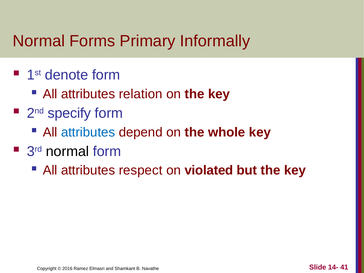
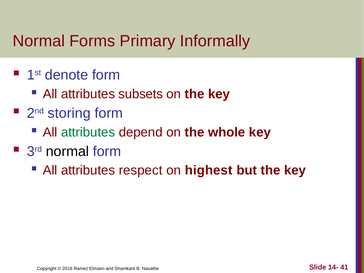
relation: relation -> subsets
specify: specify -> storing
attributes at (88, 132) colour: blue -> green
violated: violated -> highest
